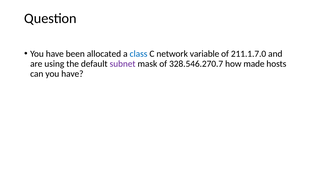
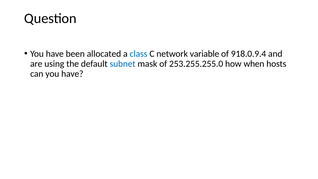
211.1.7.0: 211.1.7.0 -> 918.0.9.4
subnet colour: purple -> blue
328.546.270.7: 328.546.270.7 -> 253.255.255.0
made: made -> when
